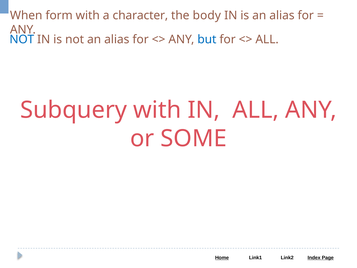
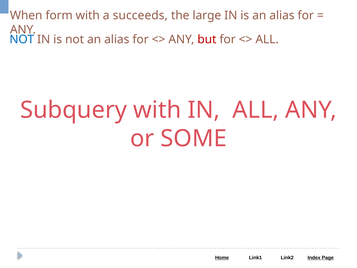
character: character -> succeeds
body: body -> large
but colour: blue -> red
